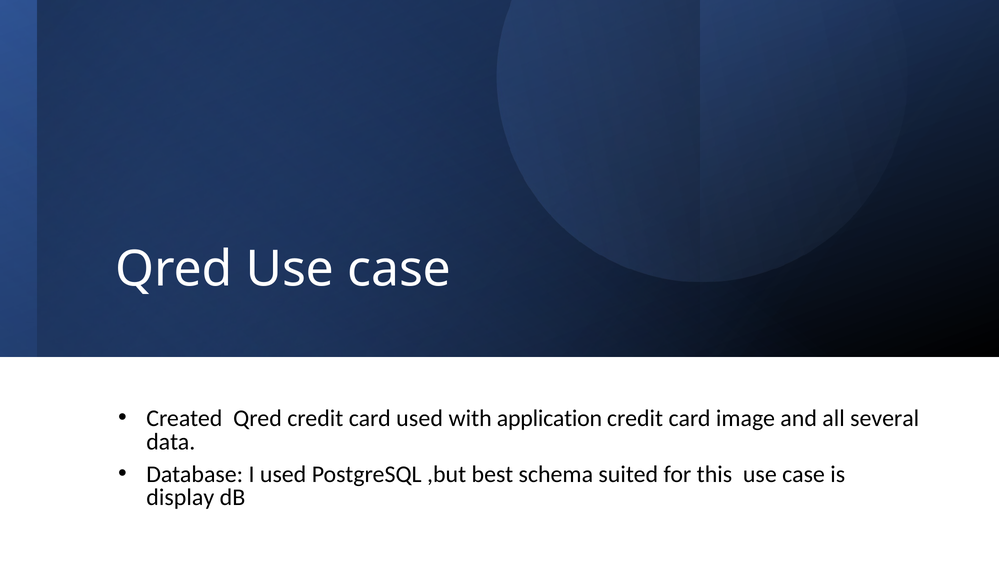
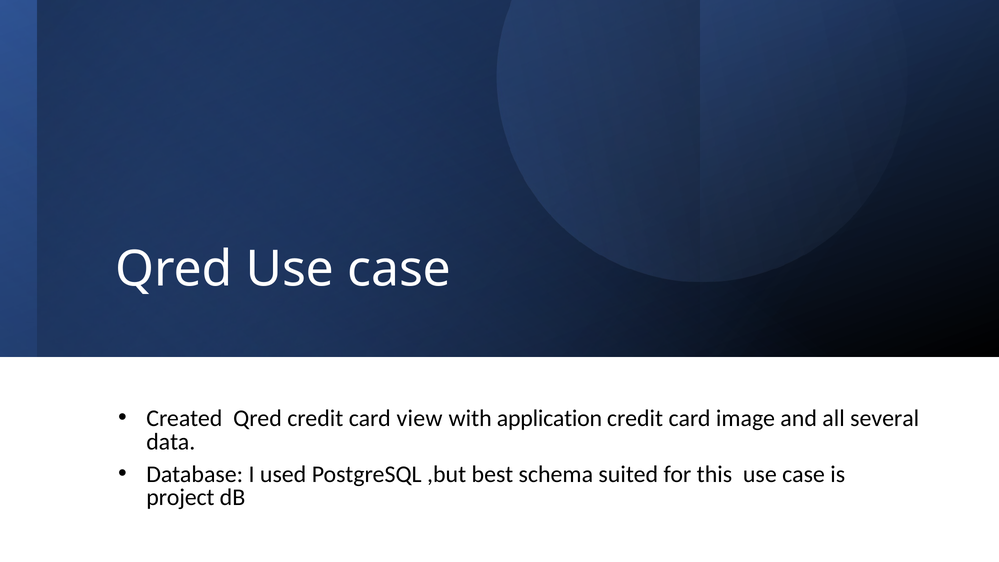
card used: used -> view
display: display -> project
